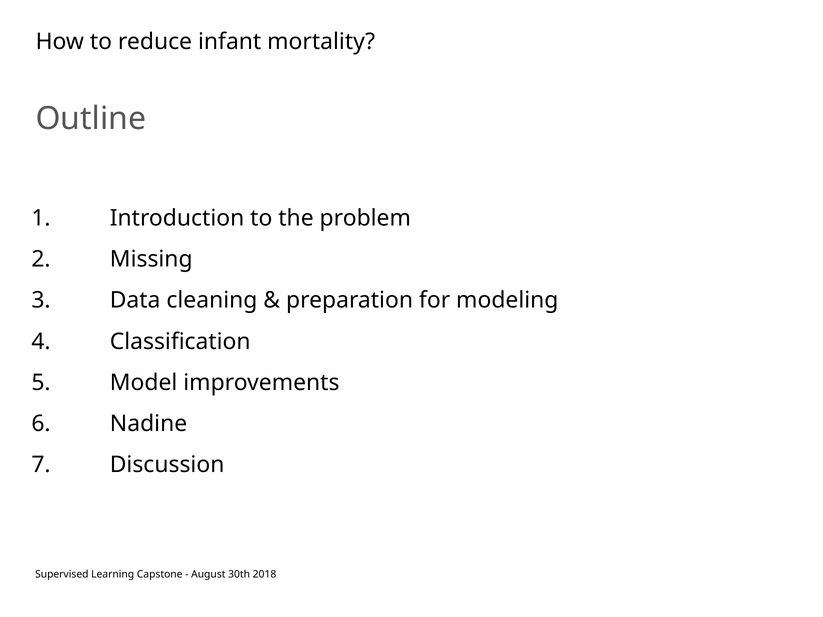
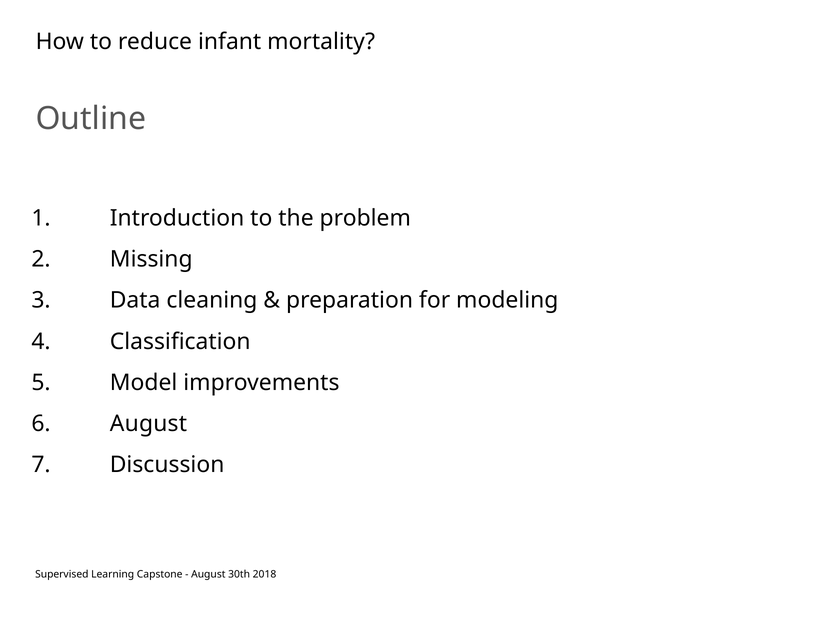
Nadine at (149, 424): Nadine -> August
